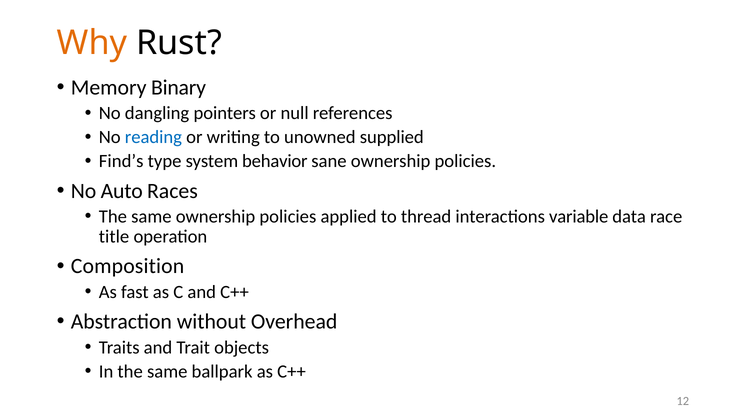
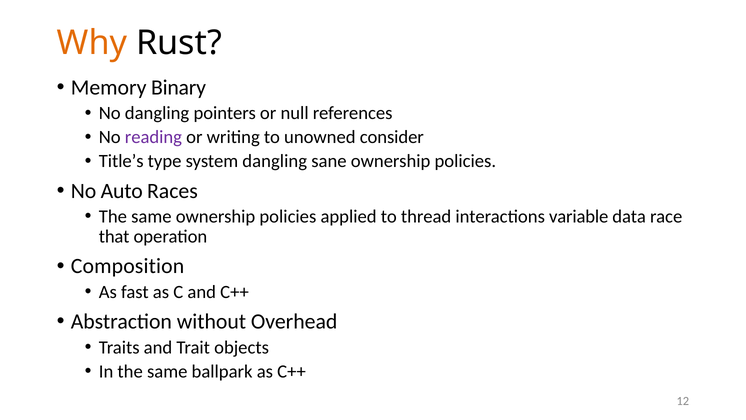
reading colour: blue -> purple
supplied: supplied -> consider
Find’s: Find’s -> Title’s
system behavior: behavior -> dangling
title: title -> that
